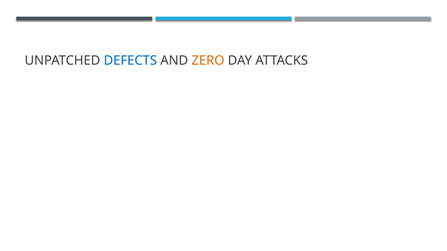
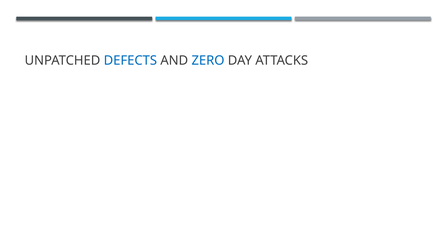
ZERO colour: orange -> blue
